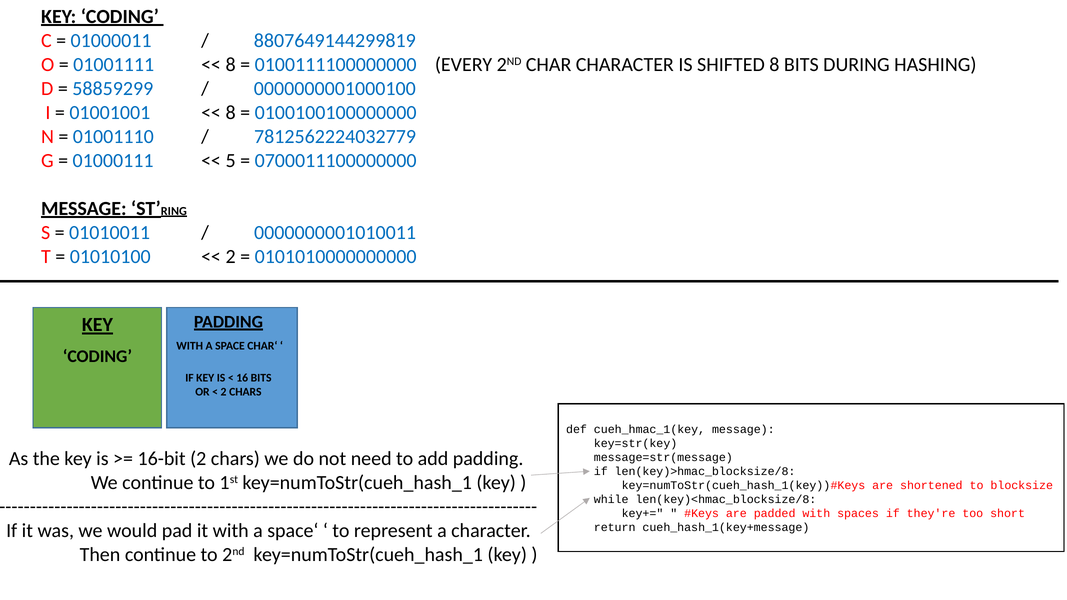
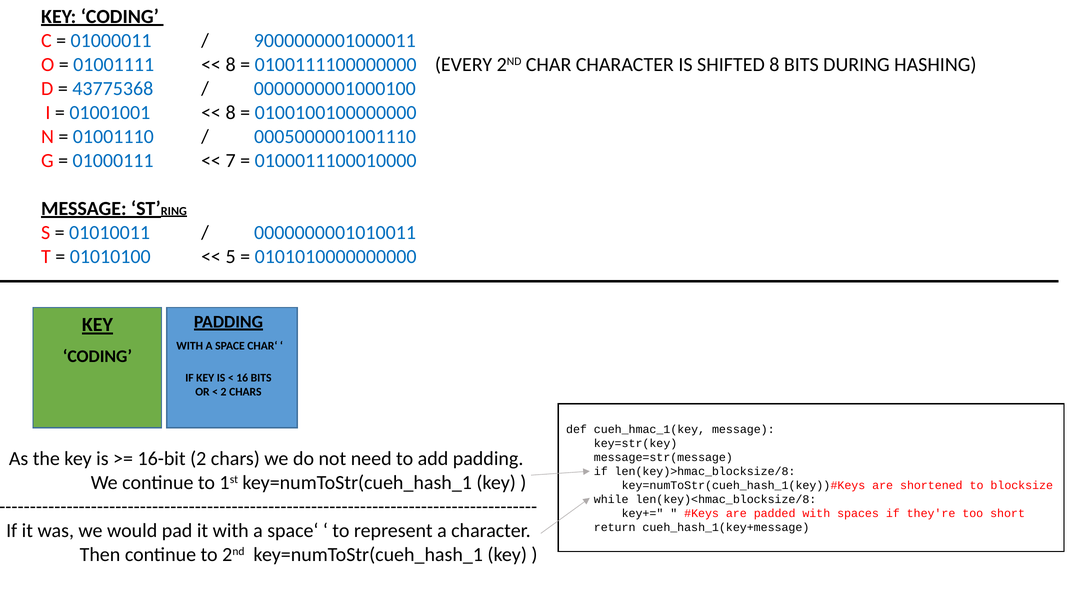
8807649144299819: 8807649144299819 -> 9000000001000011
58859299: 58859299 -> 43775368
7812562224032779: 7812562224032779 -> 0005000001001110
5: 5 -> 7
0700011100000000: 0700011100000000 -> 0100011100010000
2 at (231, 257): 2 -> 5
